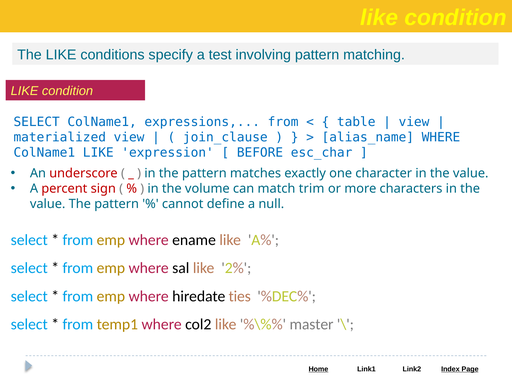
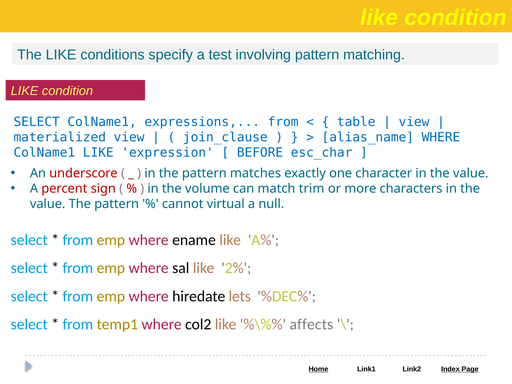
define: define -> virtual
ties: ties -> lets
master: master -> affects
